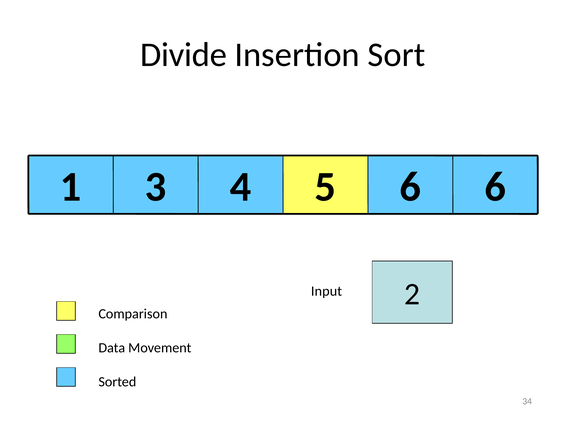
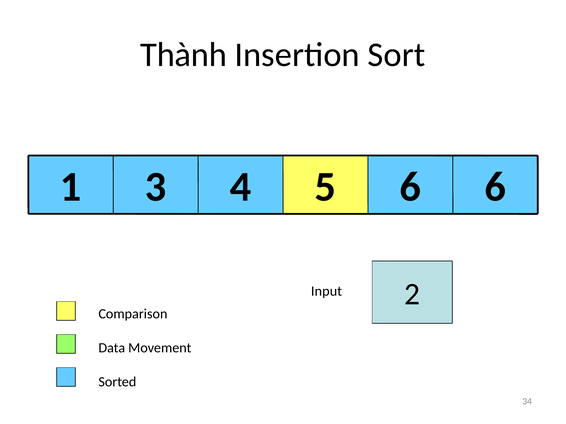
Divide: Divide -> Thành
